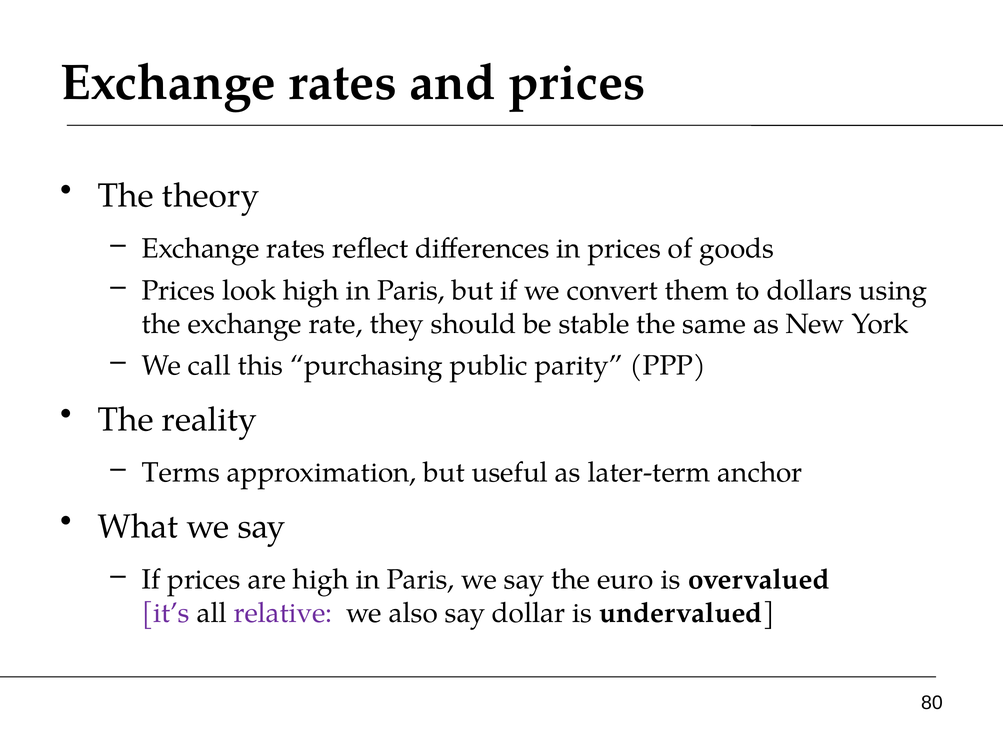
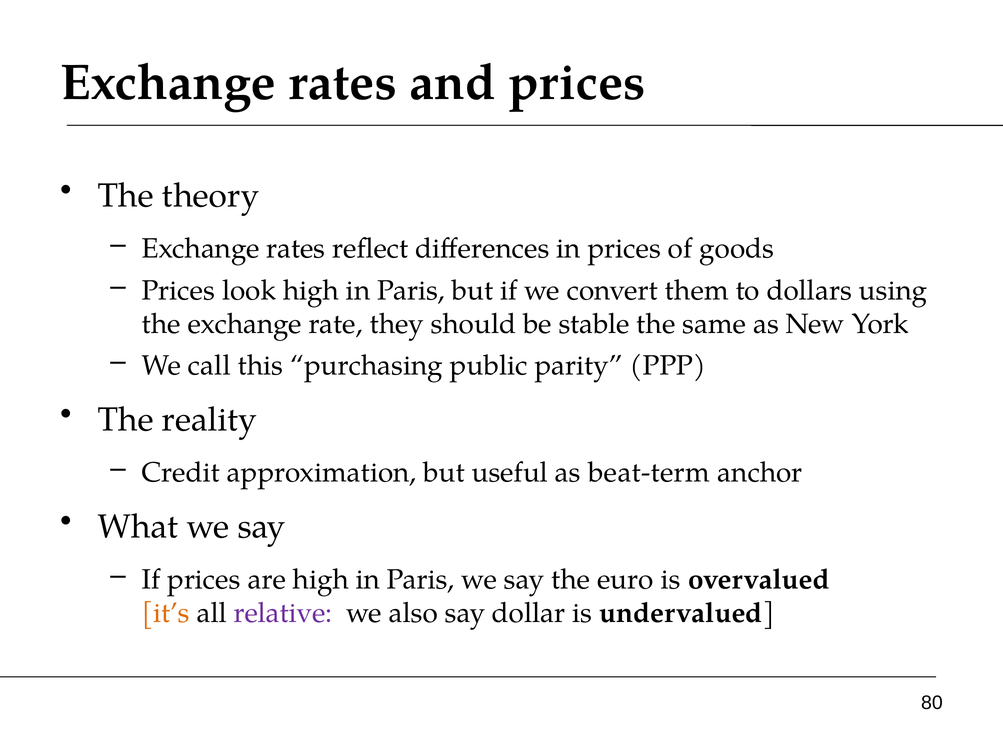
Terms: Terms -> Credit
later-term: later-term -> beat-term
it’s colour: purple -> orange
